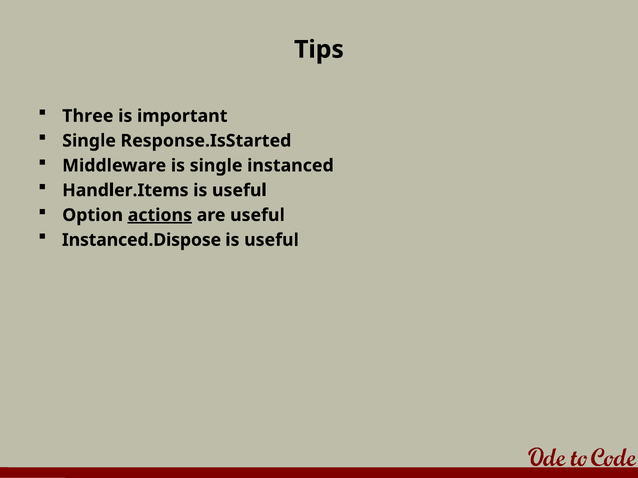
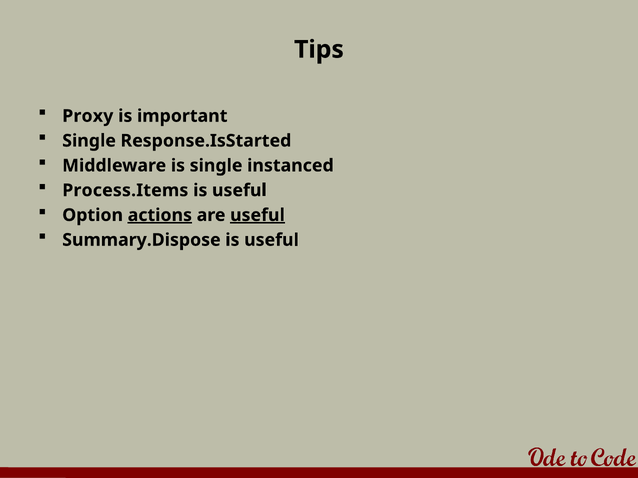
Three: Three -> Proxy
Handler.Items: Handler.Items -> Process.Items
useful at (257, 215) underline: none -> present
Instanced.Dispose: Instanced.Dispose -> Summary.Dispose
